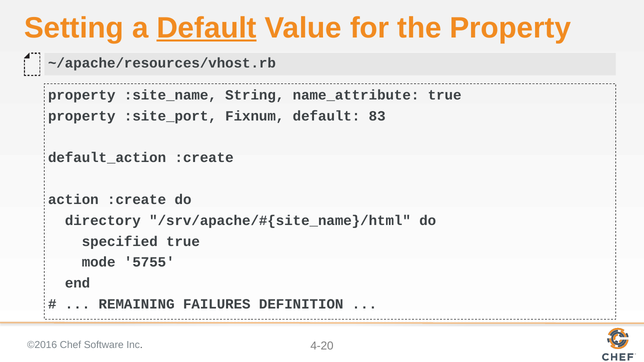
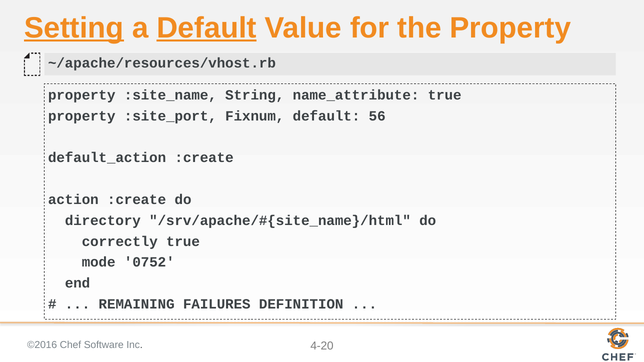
Setting underline: none -> present
83: 83 -> 56
specified: specified -> correctly
5755: 5755 -> 0752
